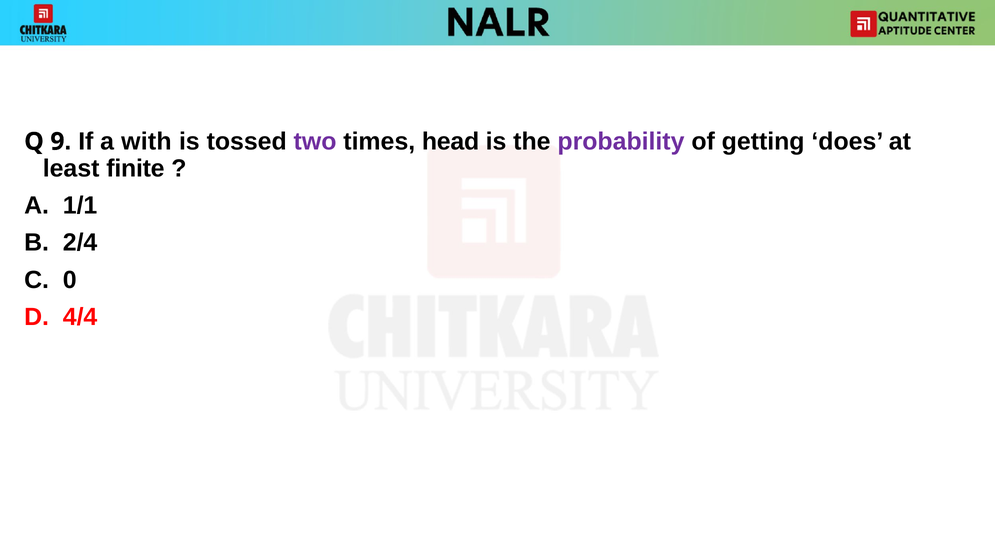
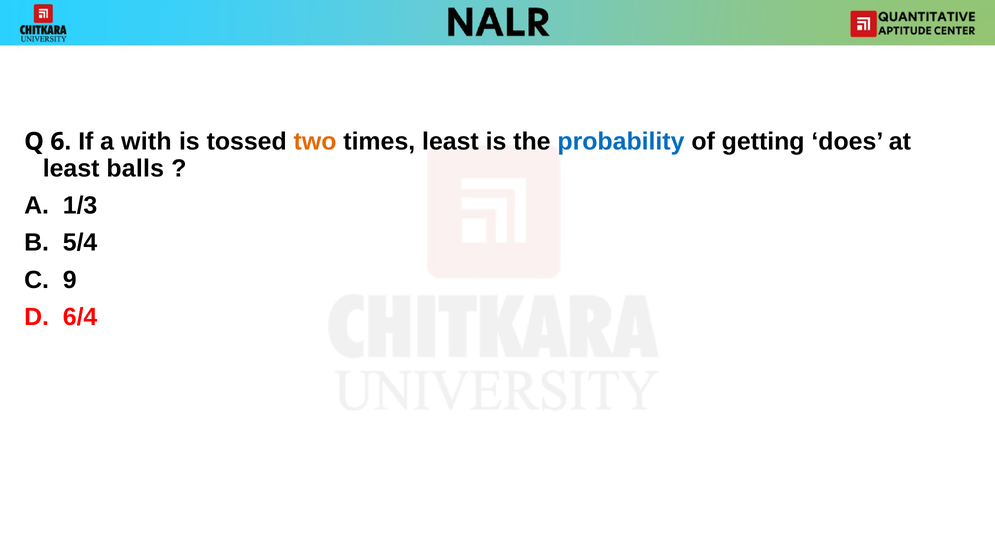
9: 9 -> 6
two colour: purple -> orange
times head: head -> least
probability colour: purple -> blue
finite: finite -> balls
1/1: 1/1 -> 1/3
2/4: 2/4 -> 5/4
0: 0 -> 9
4/4: 4/4 -> 6/4
